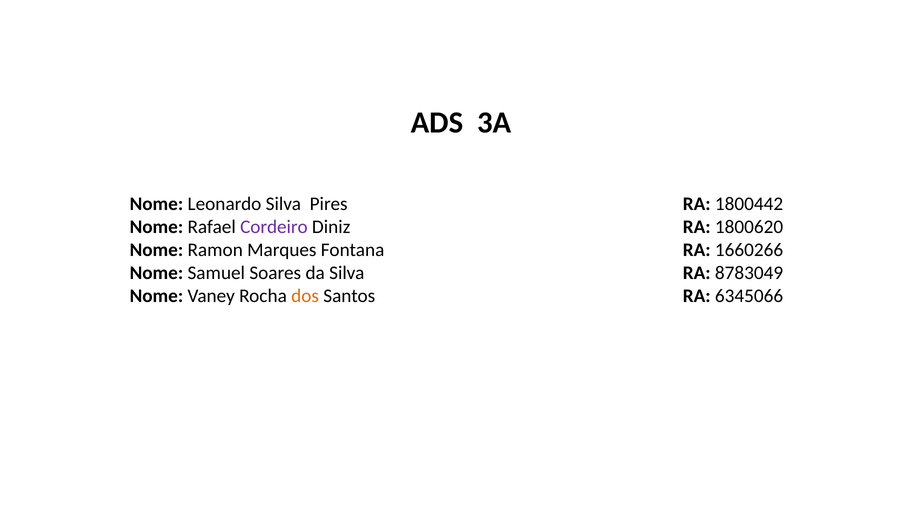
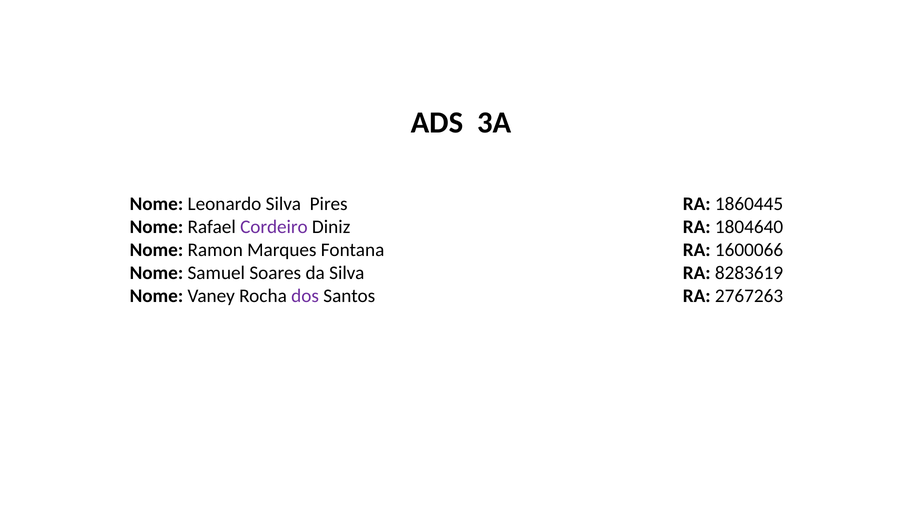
1800442: 1800442 -> 1860445
1800620: 1800620 -> 1804640
1660266: 1660266 -> 1600066
8783049: 8783049 -> 8283619
dos colour: orange -> purple
6345066: 6345066 -> 2767263
